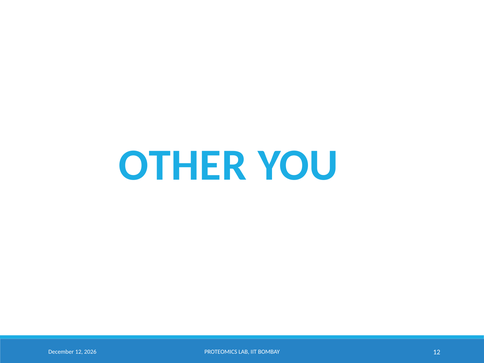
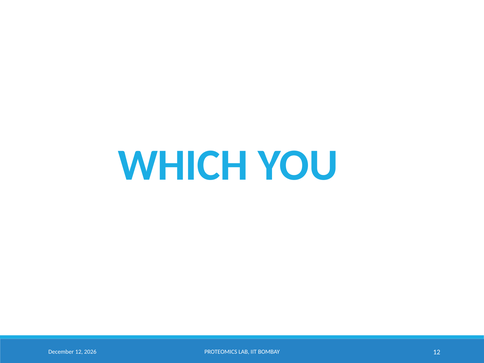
OTHER: OTHER -> WHICH
